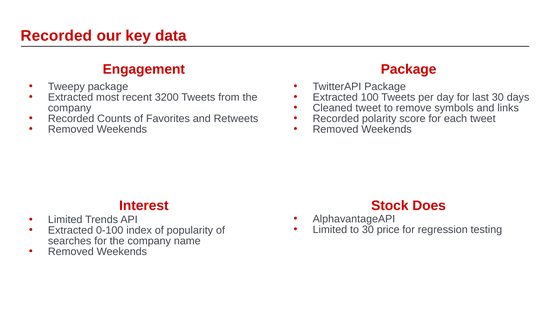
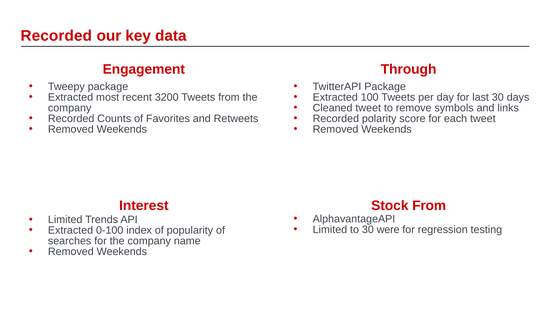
Package at (409, 69): Package -> Through
Stock Does: Does -> From
price: price -> were
